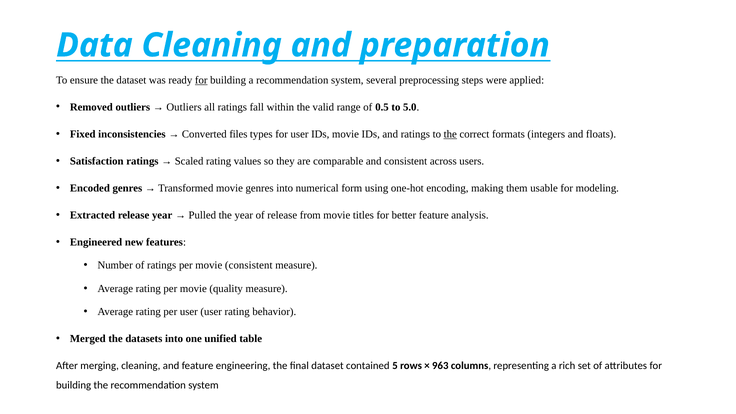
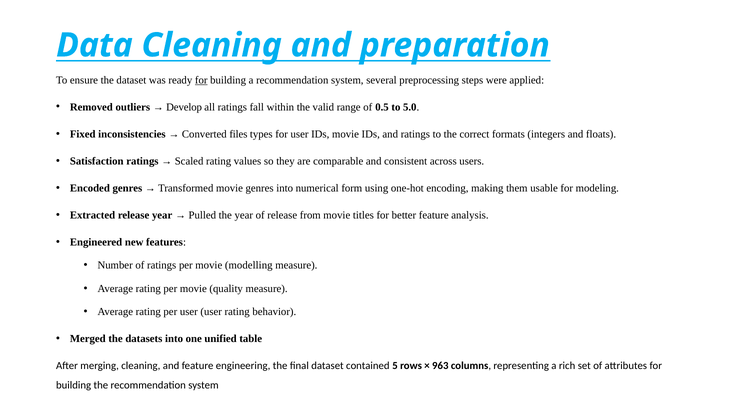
Outliers at (184, 107): Outliers -> Develop
the at (450, 134) underline: present -> none
movie consistent: consistent -> modelling
